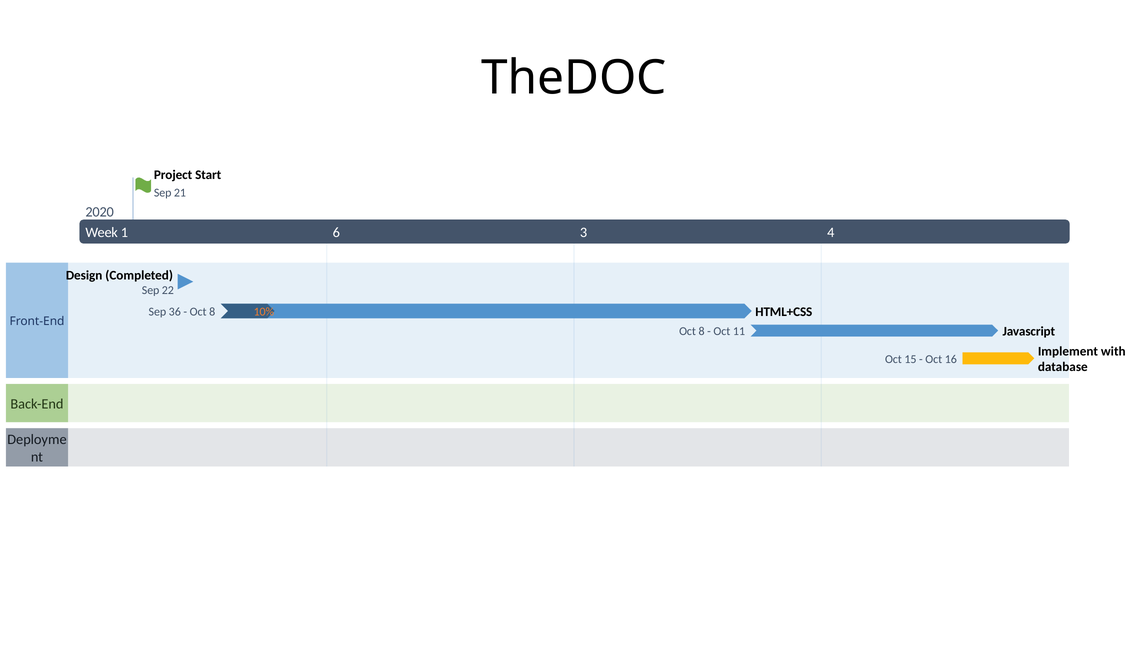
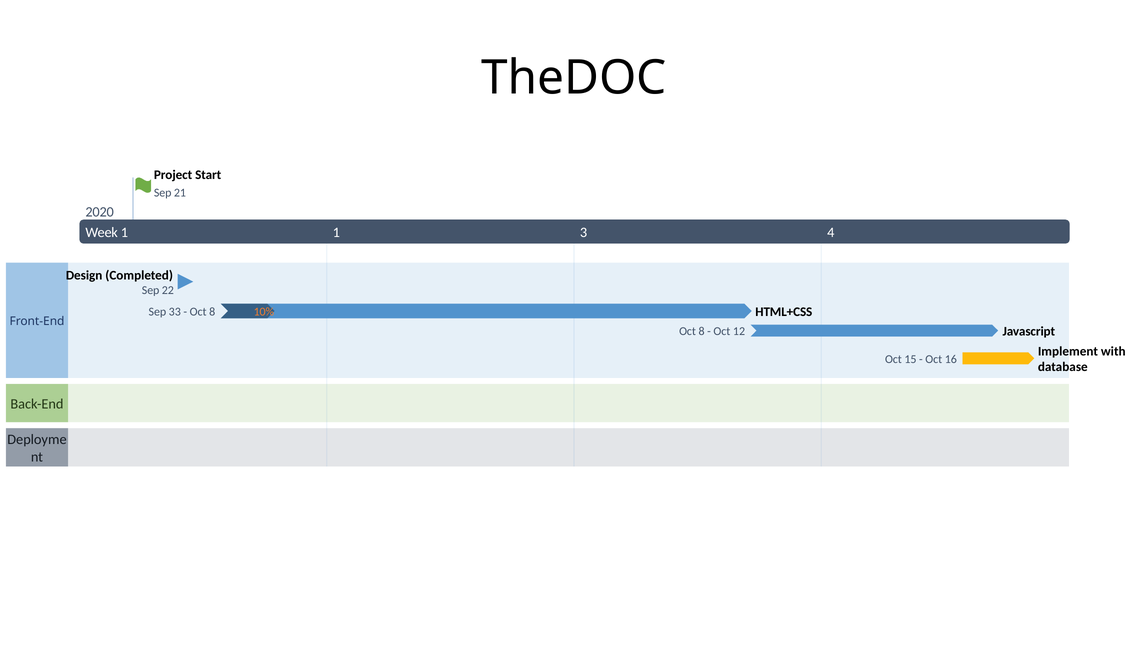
1 6: 6 -> 1
36: 36 -> 33
11: 11 -> 12
